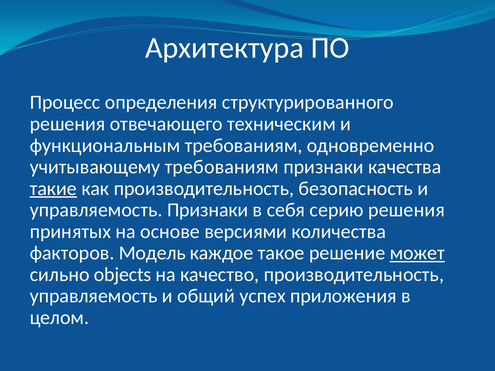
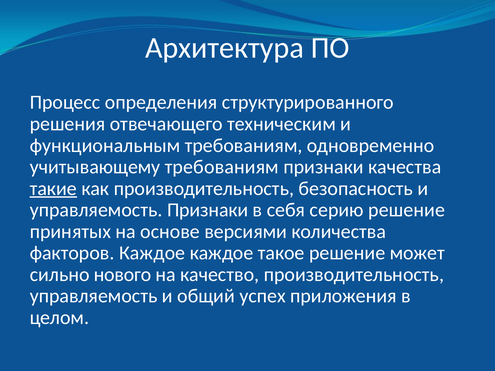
серию решения: решения -> решение
факторов Модель: Модель -> Каждое
может underline: present -> none
objects: objects -> нового
